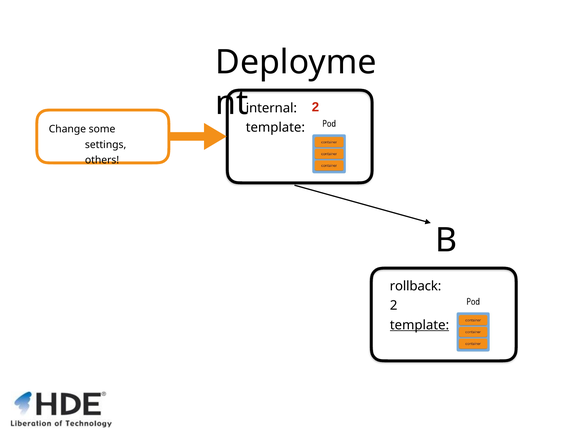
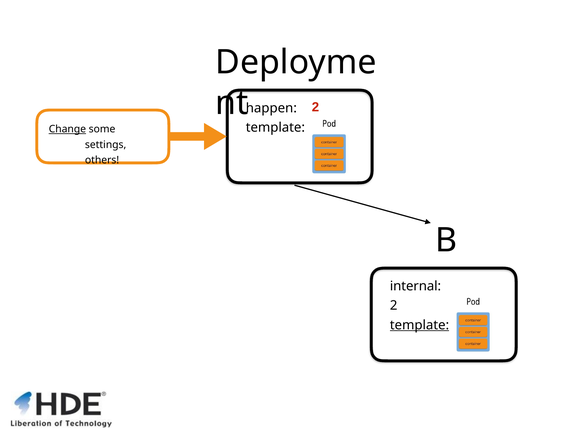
internal: internal -> happen
Change underline: none -> present
rollback: rollback -> internal
